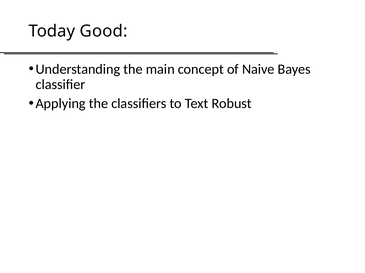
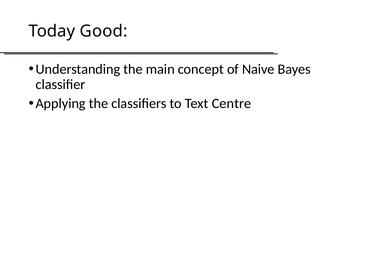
Robust: Robust -> Centre
